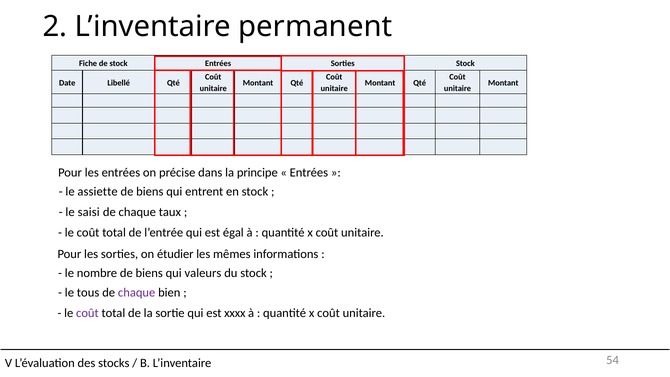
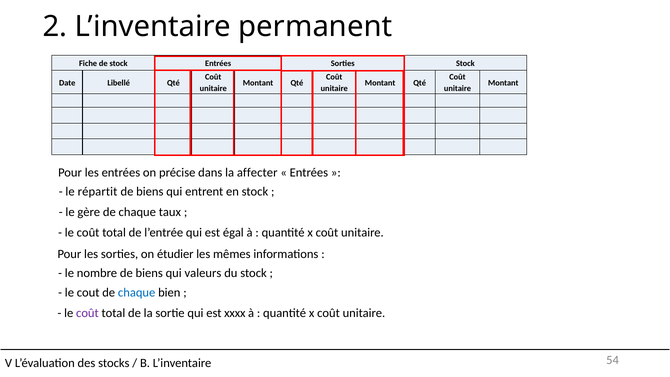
principe: principe -> affecter
assiette: assiette -> répartit
saisi: saisi -> gère
tous: tous -> cout
chaque at (137, 292) colour: purple -> blue
